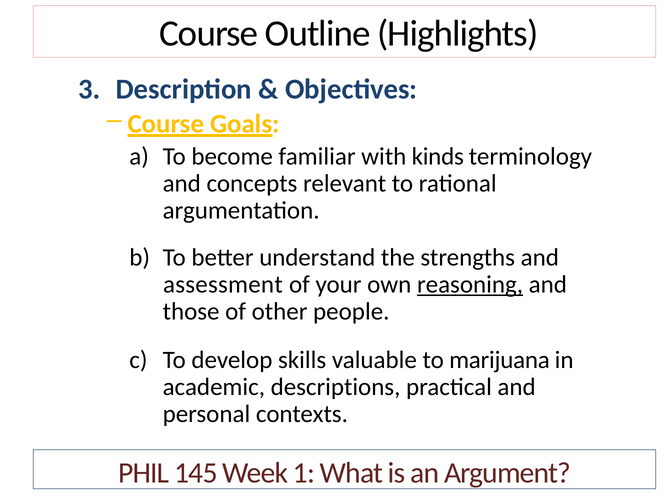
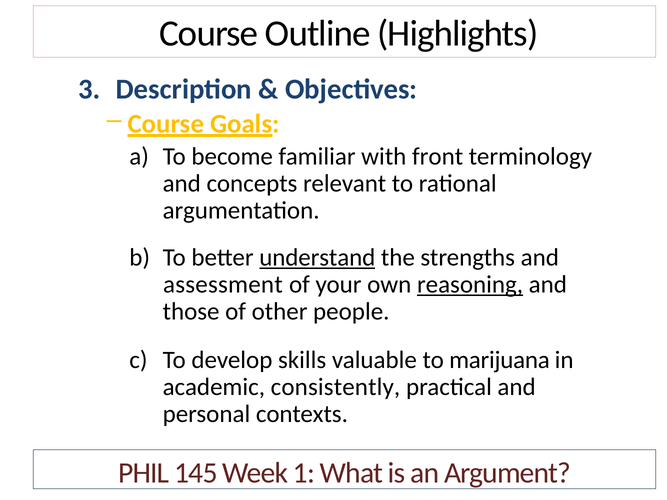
kinds: kinds -> front
understand underline: none -> present
descriptions: descriptions -> consistently
